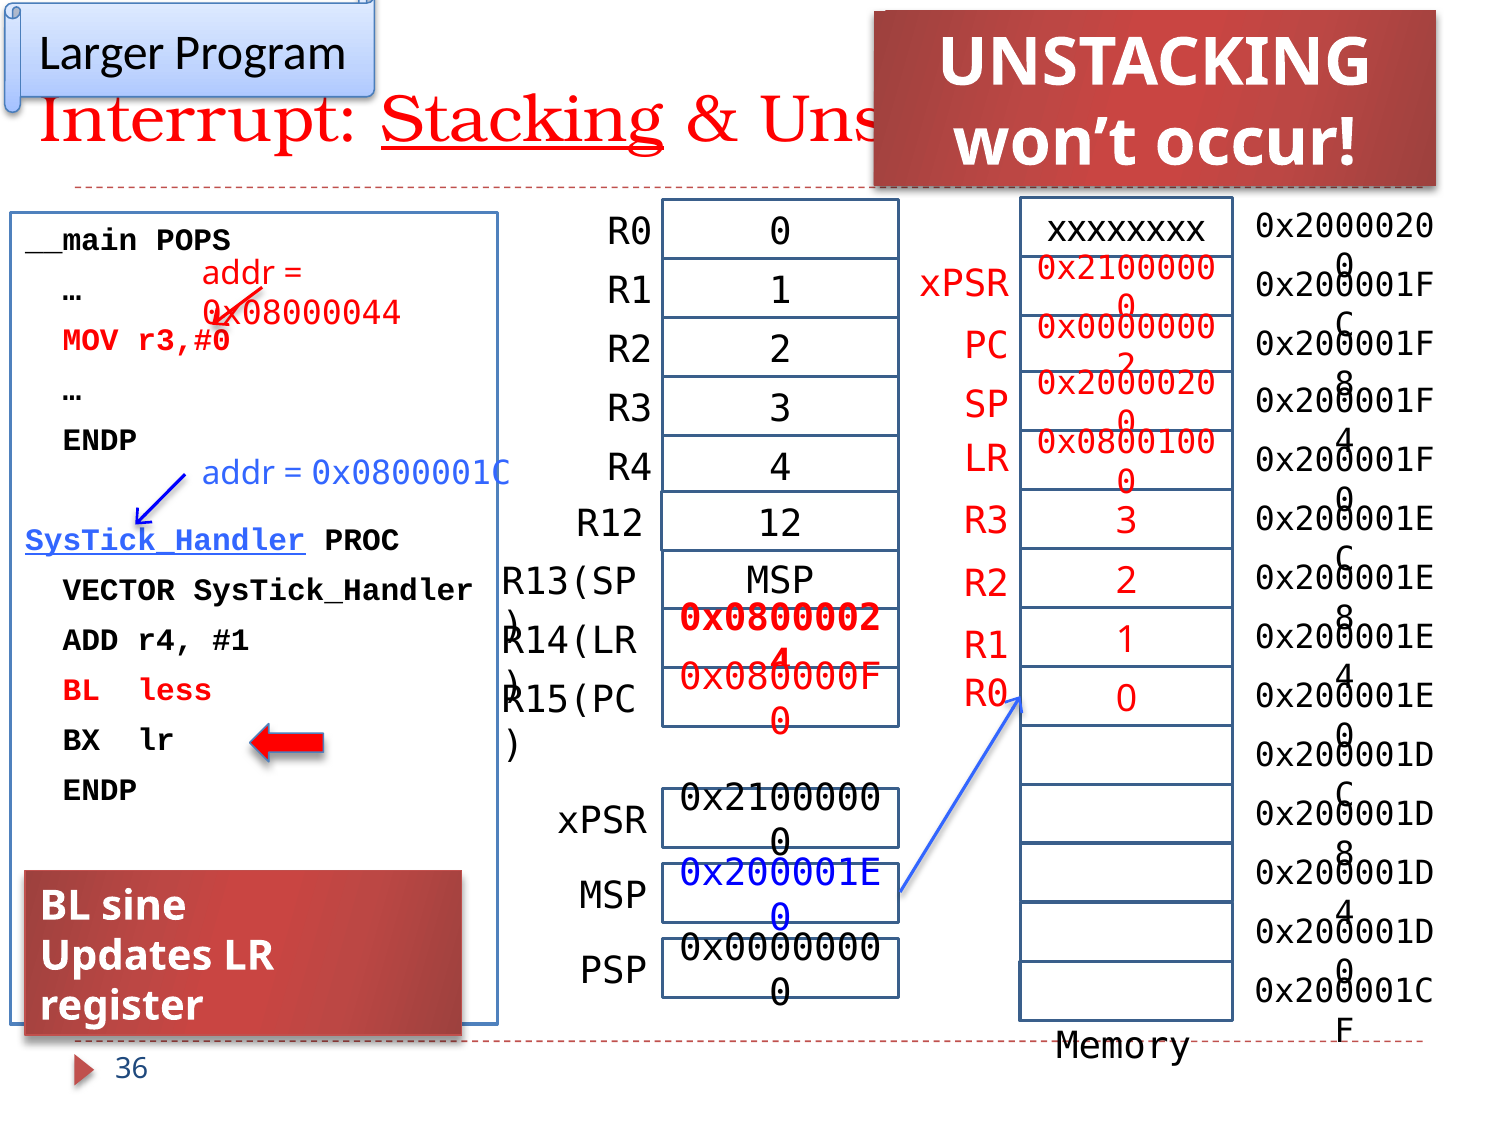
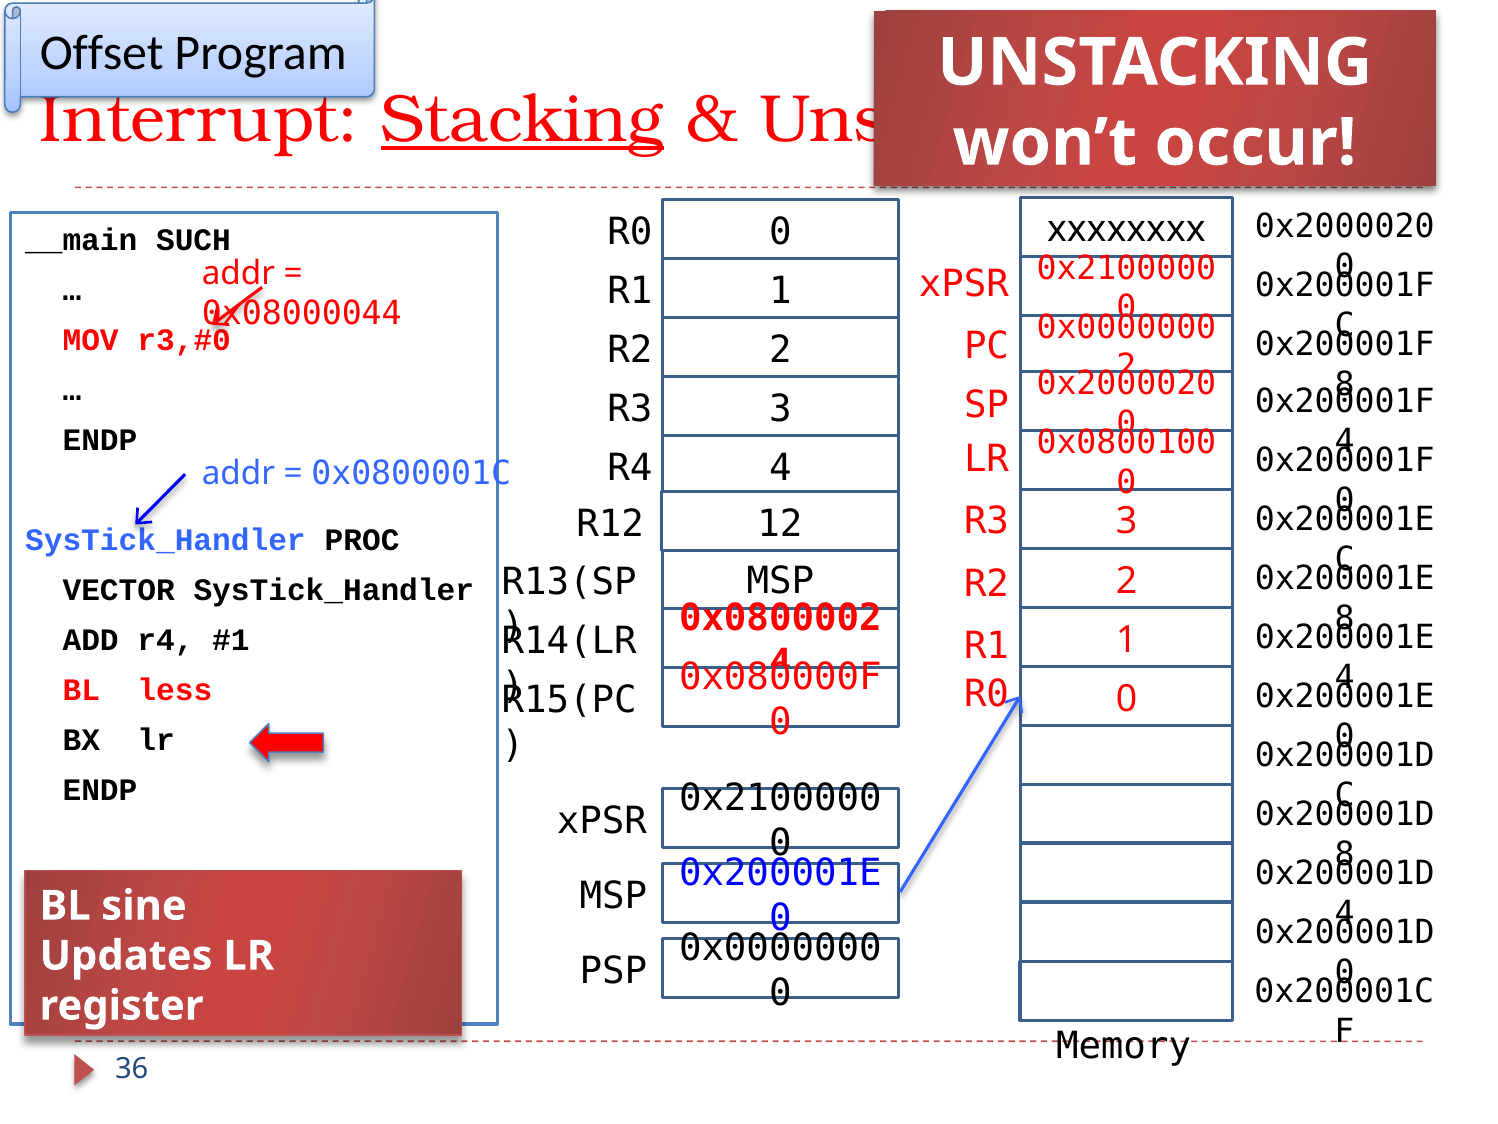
Larger: Larger -> Offset
POPS: POPS -> SUCH
SysTick_Handler at (165, 540) underline: present -> none
